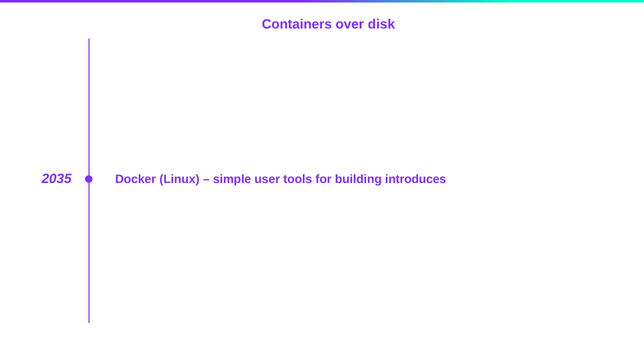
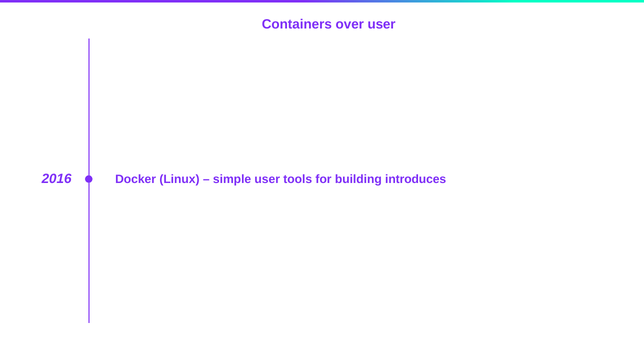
over disk: disk -> user
2035: 2035 -> 2016
